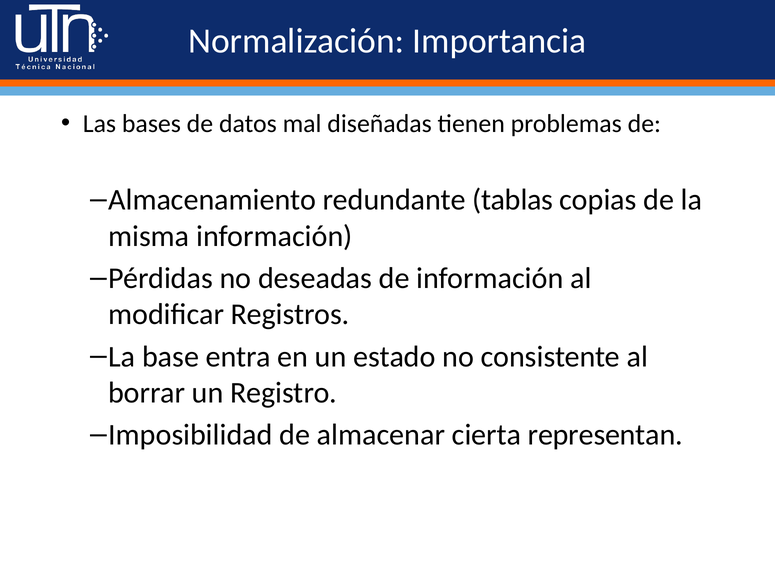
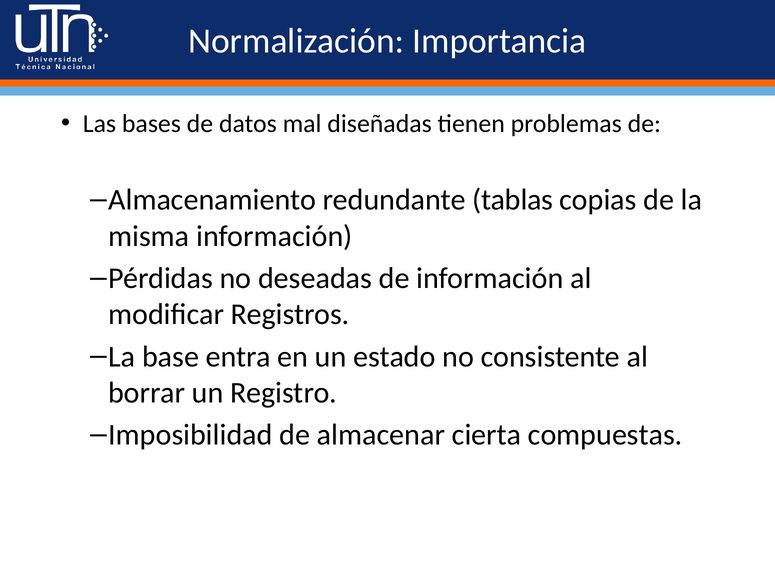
representan: representan -> compuestas
